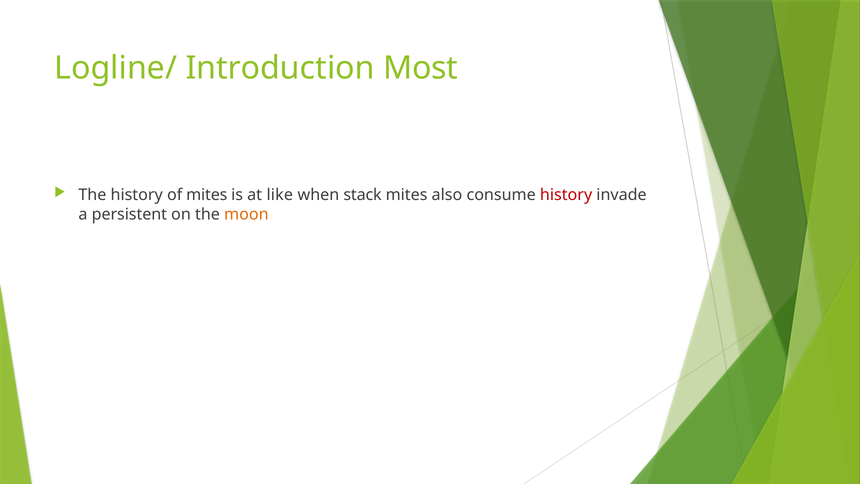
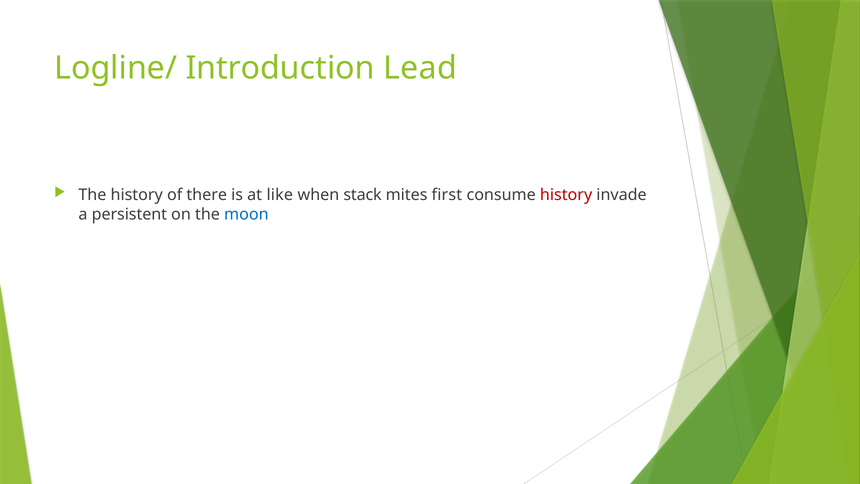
Most: Most -> Lead
of mites: mites -> there
also: also -> first
moon colour: orange -> blue
